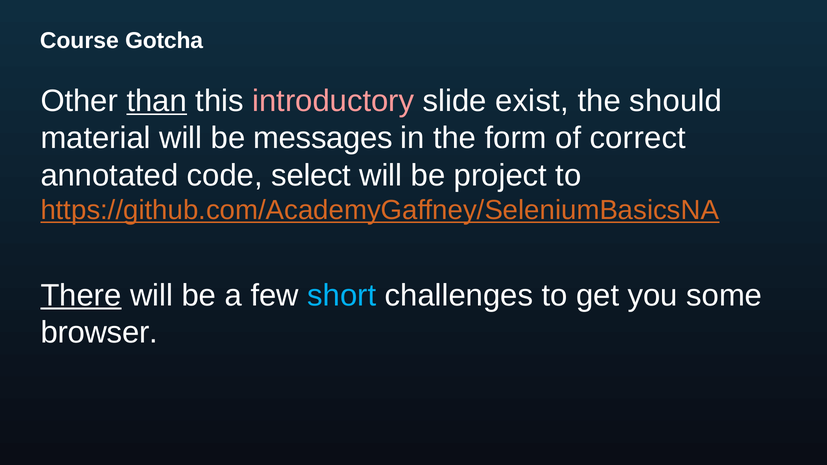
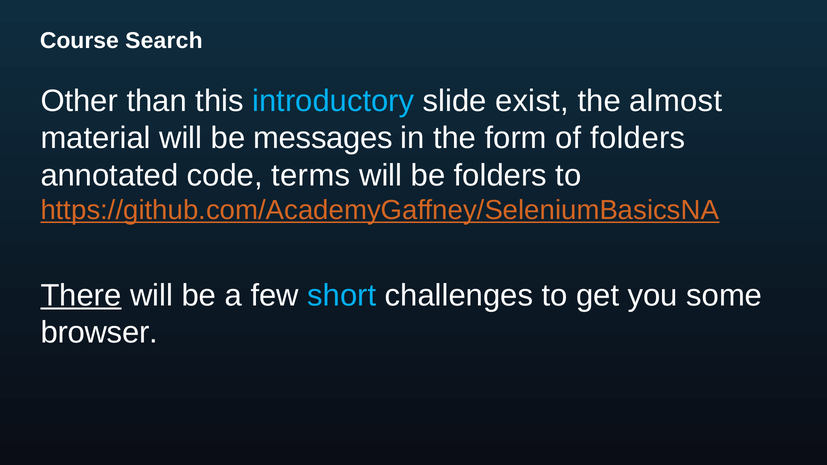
Gotcha: Gotcha -> Search
than underline: present -> none
introductory colour: pink -> light blue
should: should -> almost
of correct: correct -> folders
select: select -> terms
be project: project -> folders
